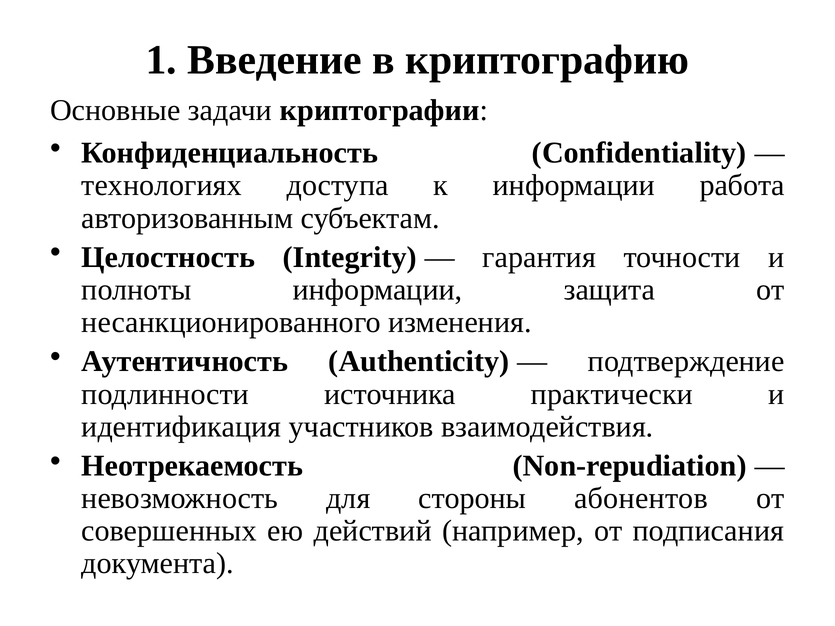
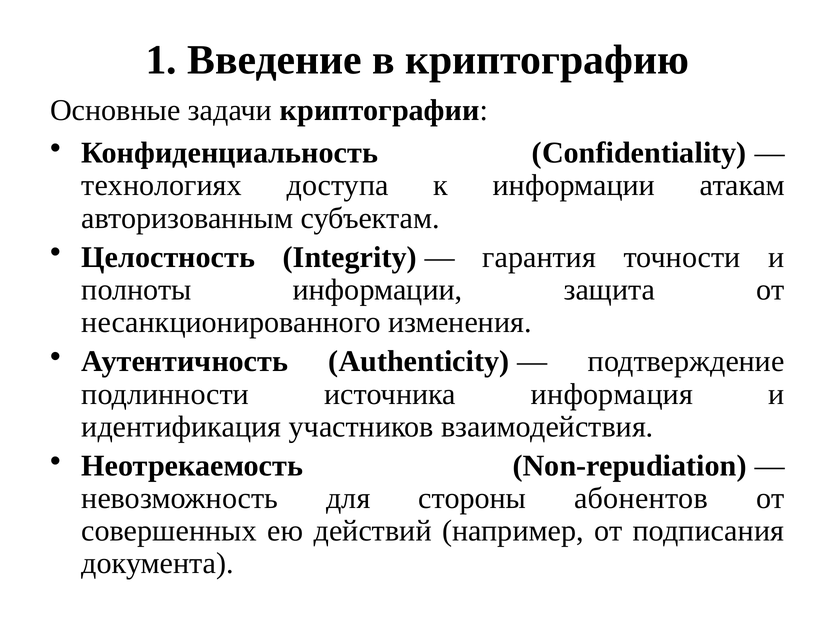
работа: работа -> атакам
практически: практически -> информация
